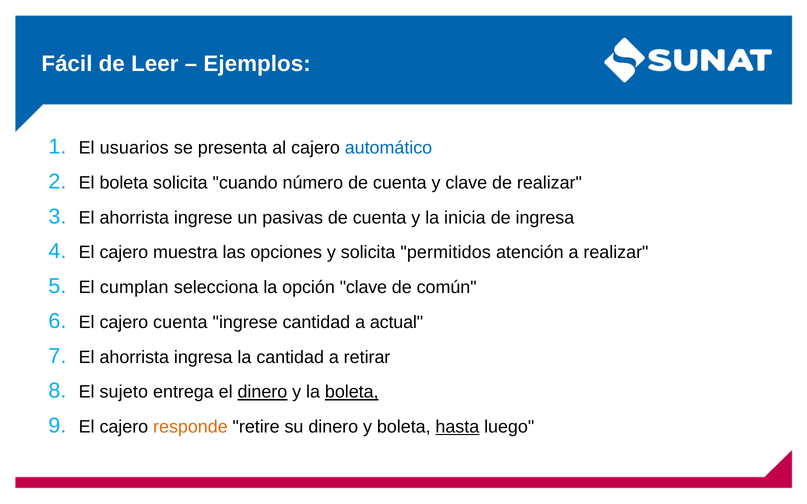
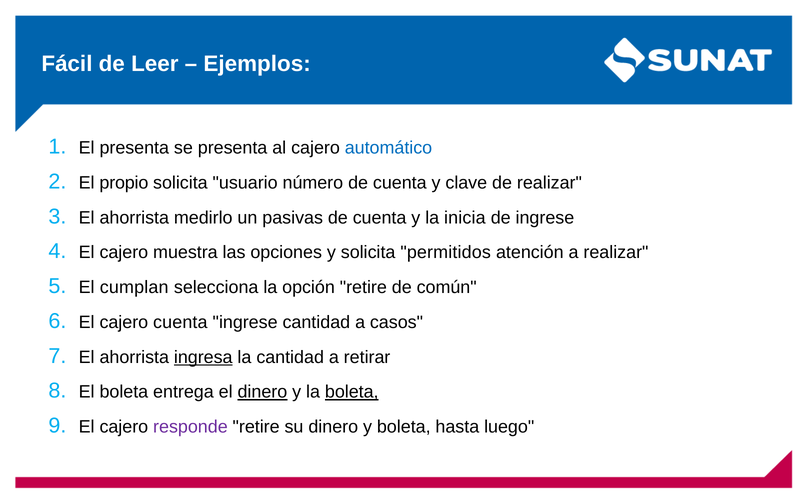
El usuarios: usuarios -> presenta
El boleta: boleta -> propio
cuando: cuando -> usuario
ahorrista ingrese: ingrese -> medirlo
de ingresa: ingresa -> ingrese
opción clave: clave -> retire
actual: actual -> casos
ingresa at (203, 357) underline: none -> present
El sujeto: sujeto -> boleta
responde colour: orange -> purple
hasta underline: present -> none
